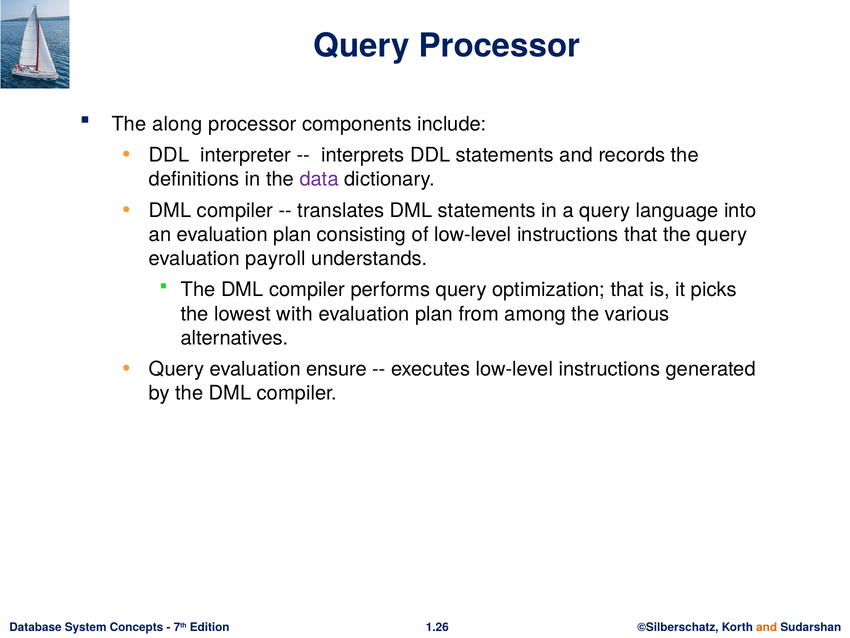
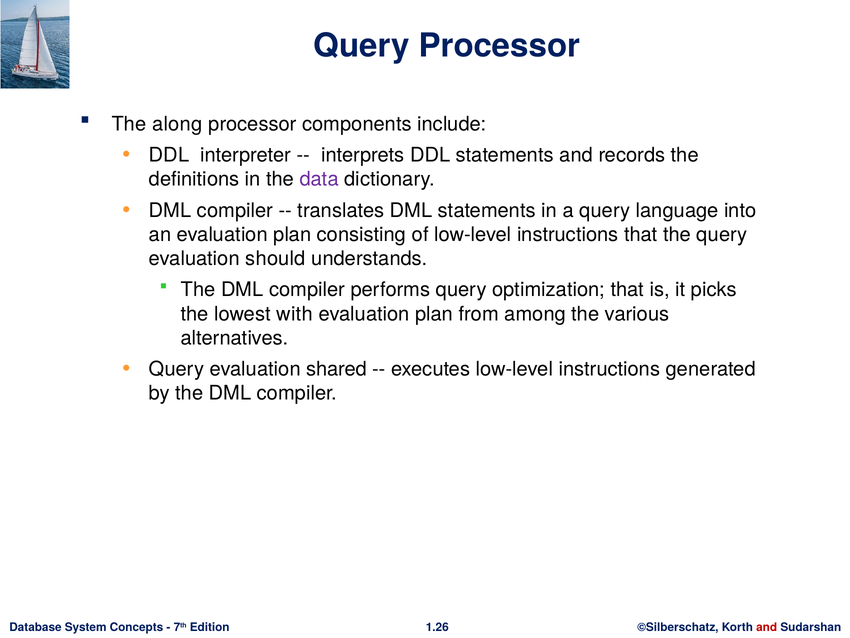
payroll: payroll -> should
ensure: ensure -> shared
and at (767, 627) colour: orange -> red
